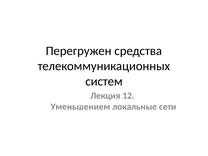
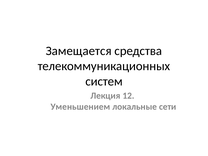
Перегружен: Перегружен -> Замещается
